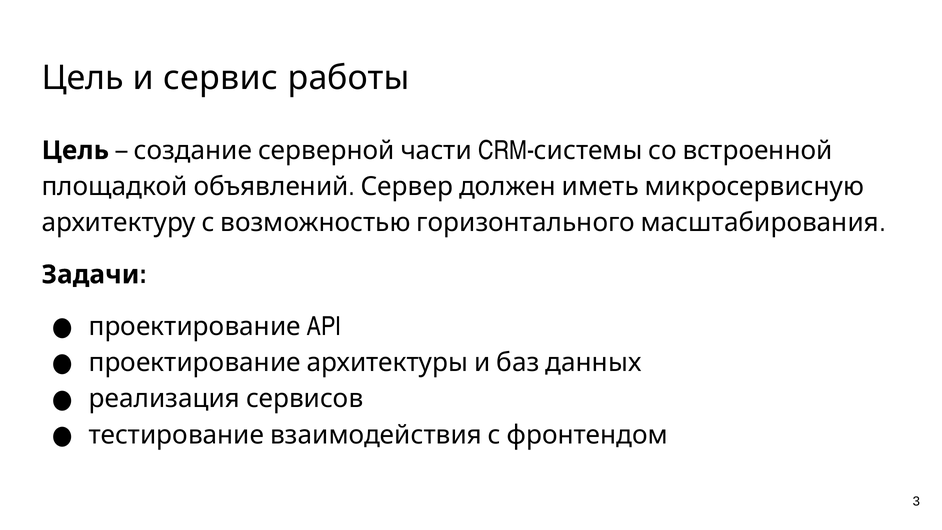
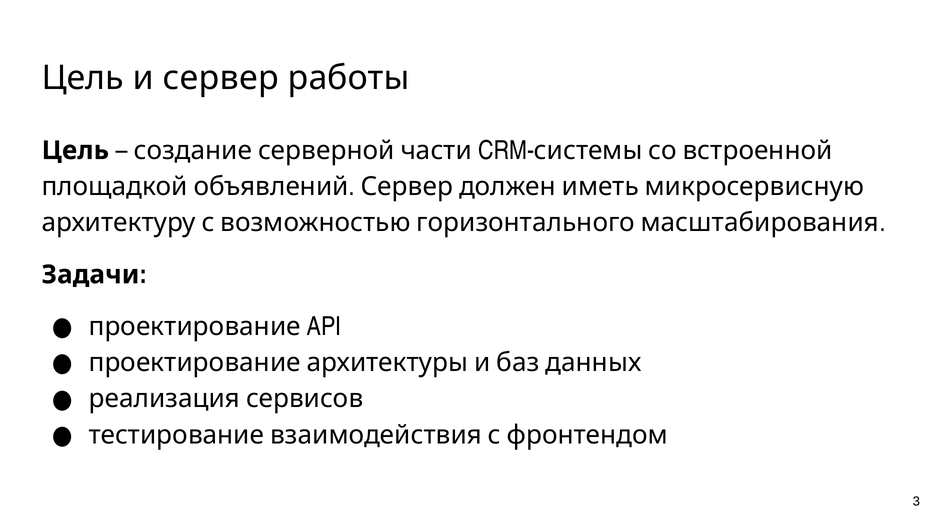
сервис: сервис -> сервер
